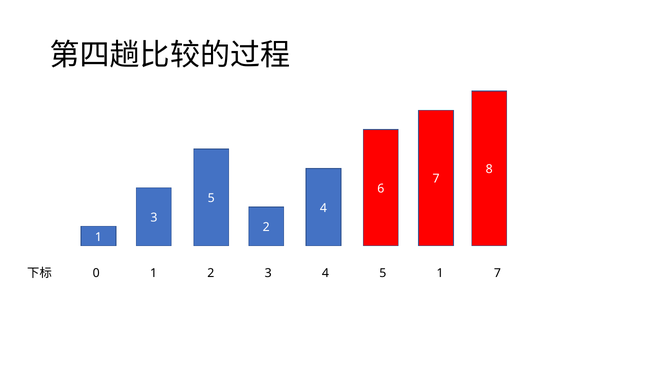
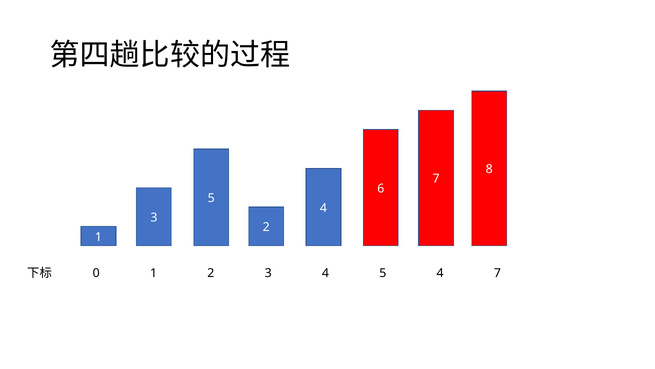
5 1: 1 -> 4
